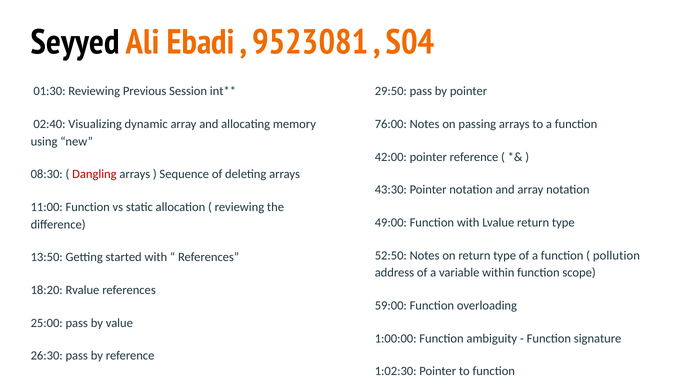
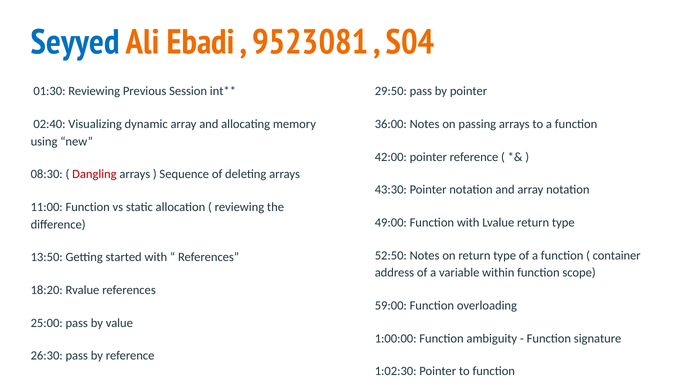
Seyyed colour: black -> blue
76:00: 76:00 -> 36:00
pollution: pollution -> container
